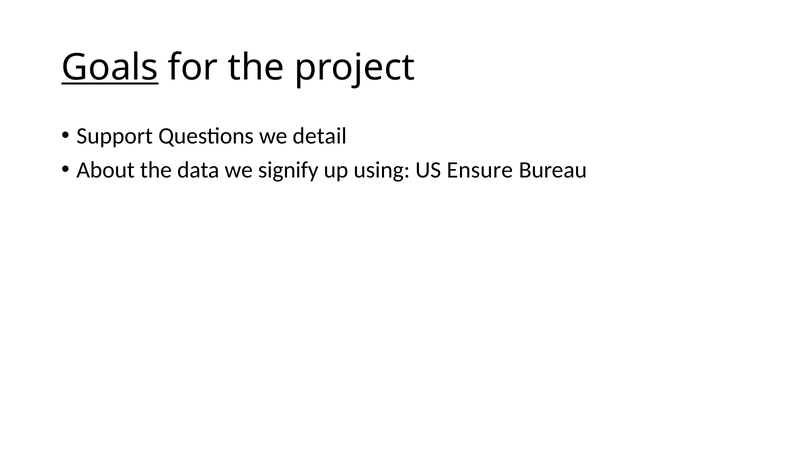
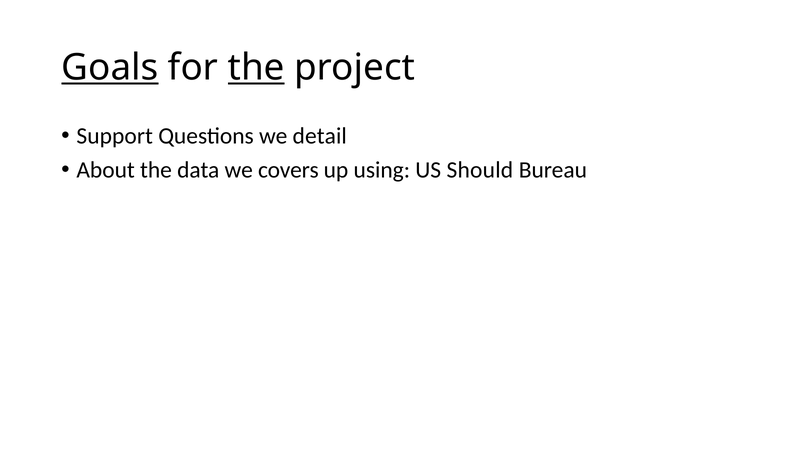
the at (256, 68) underline: none -> present
signify: signify -> covers
Ensure: Ensure -> Should
